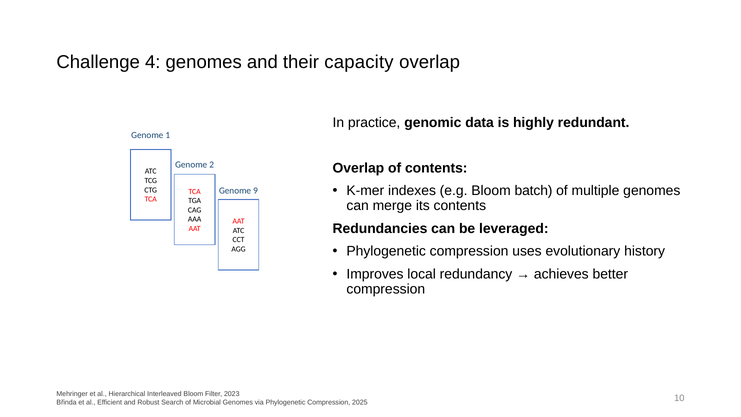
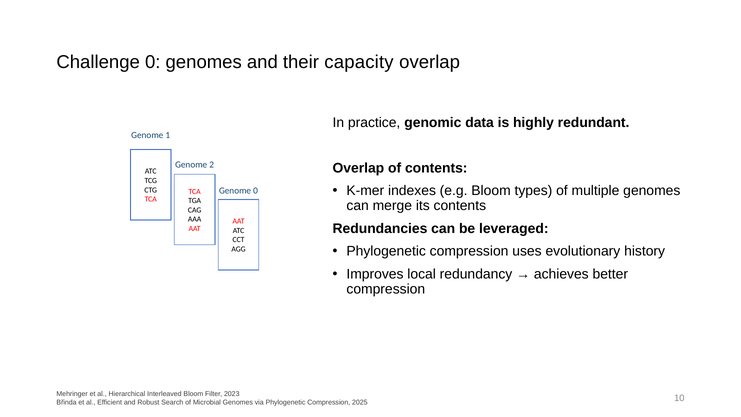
Challenge 4: 4 -> 0
batch: batch -> types
Genome 9: 9 -> 0
